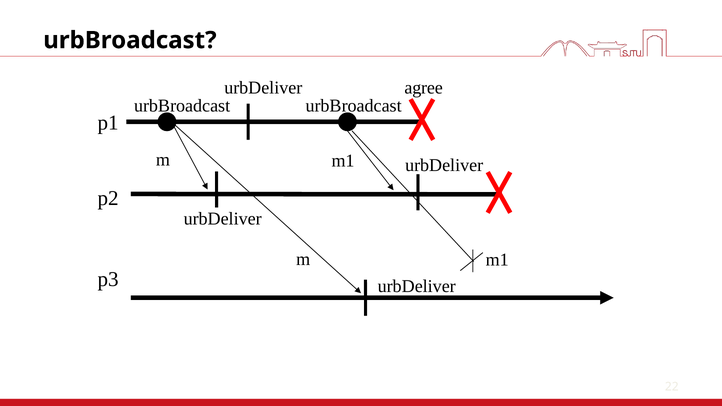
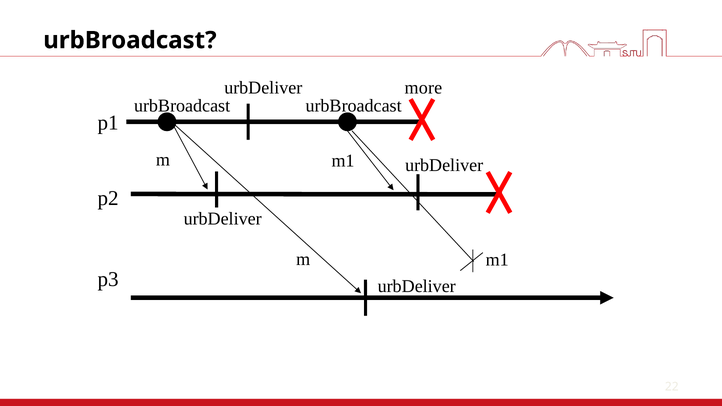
agree: agree -> more
